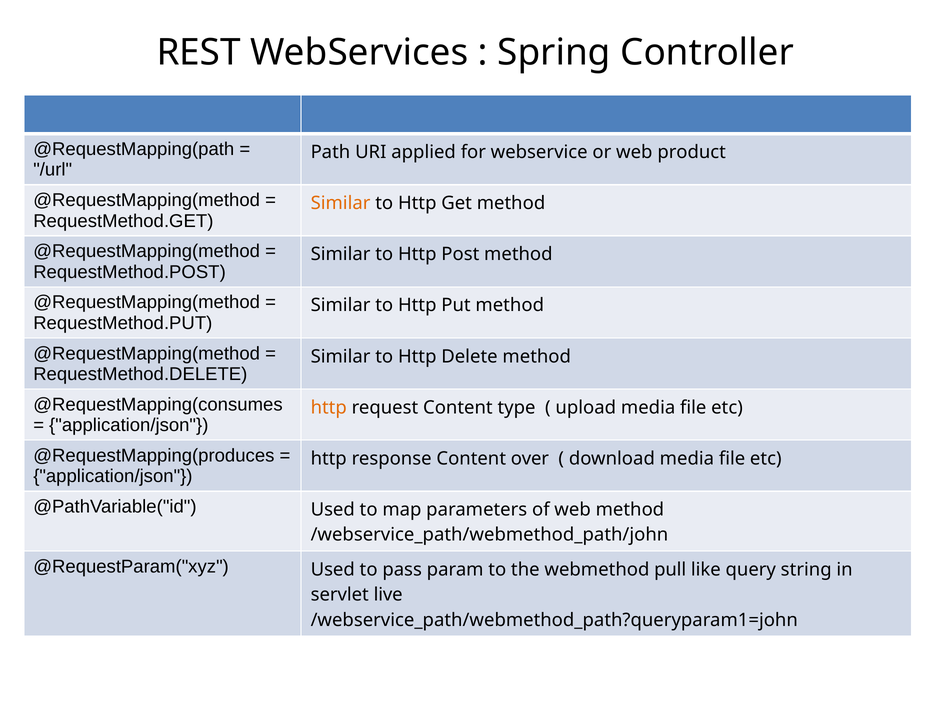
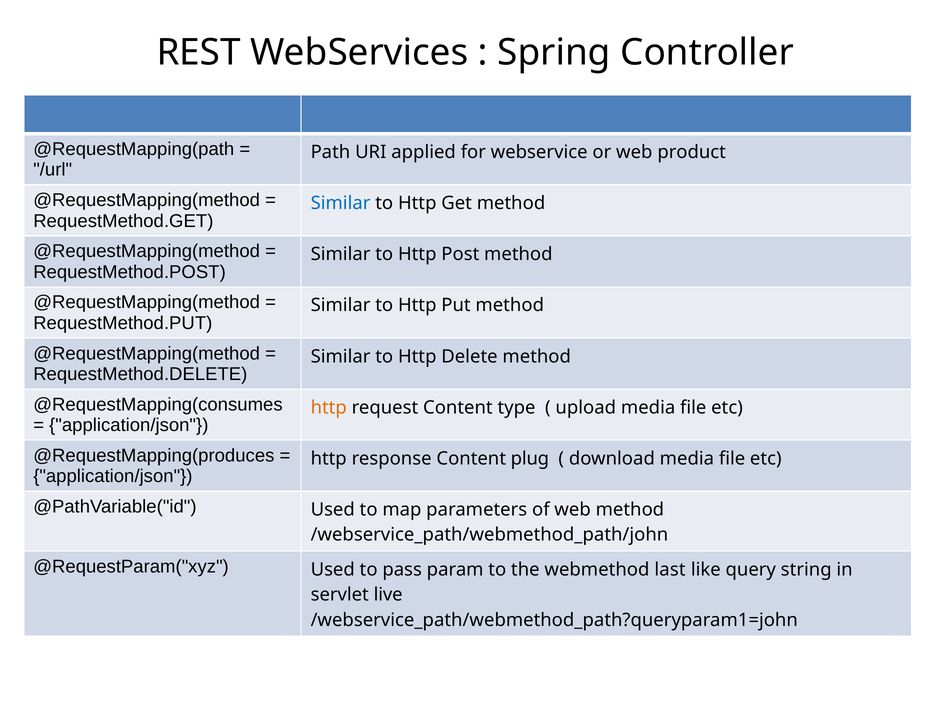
Similar at (341, 203) colour: orange -> blue
over: over -> plug
pull: pull -> last
